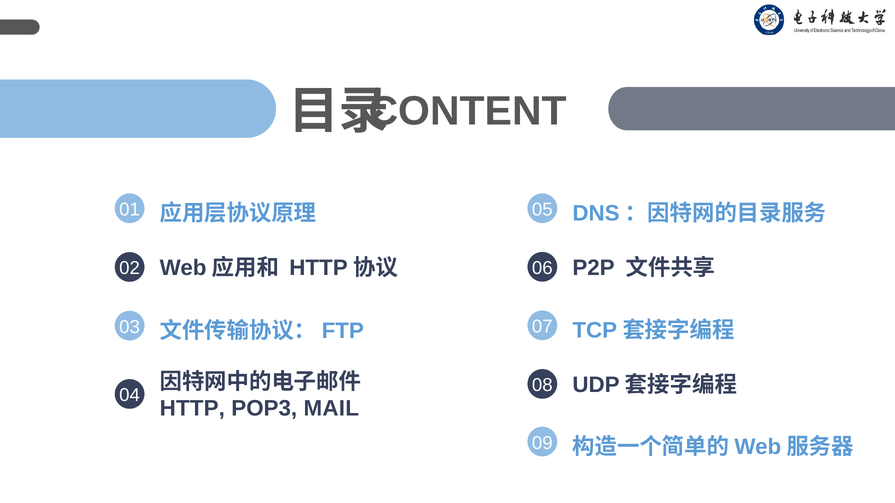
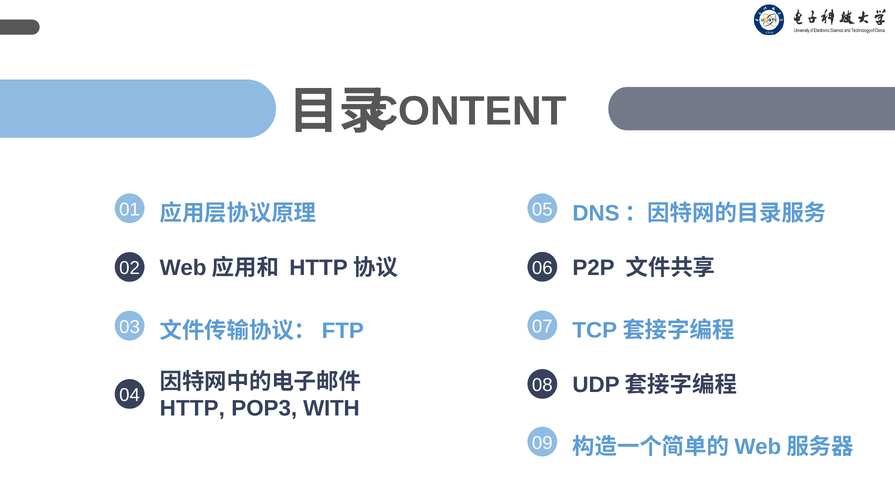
MAIL: MAIL -> WITH
